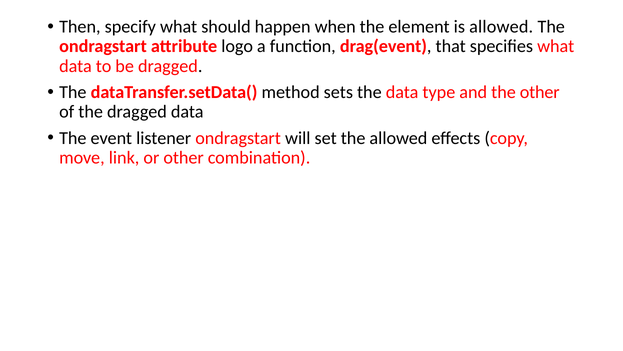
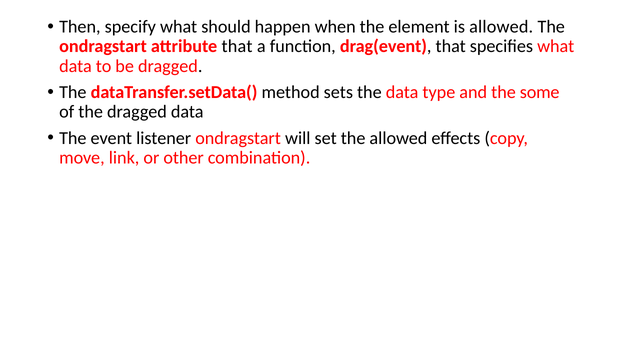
attribute logo: logo -> that
the other: other -> some
